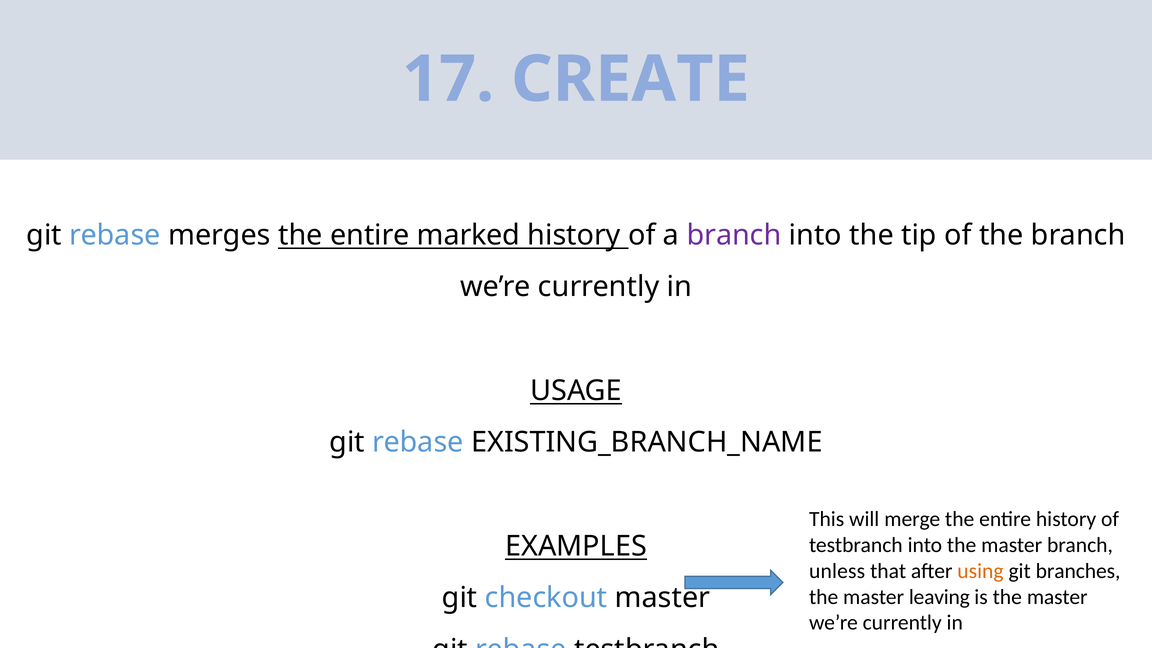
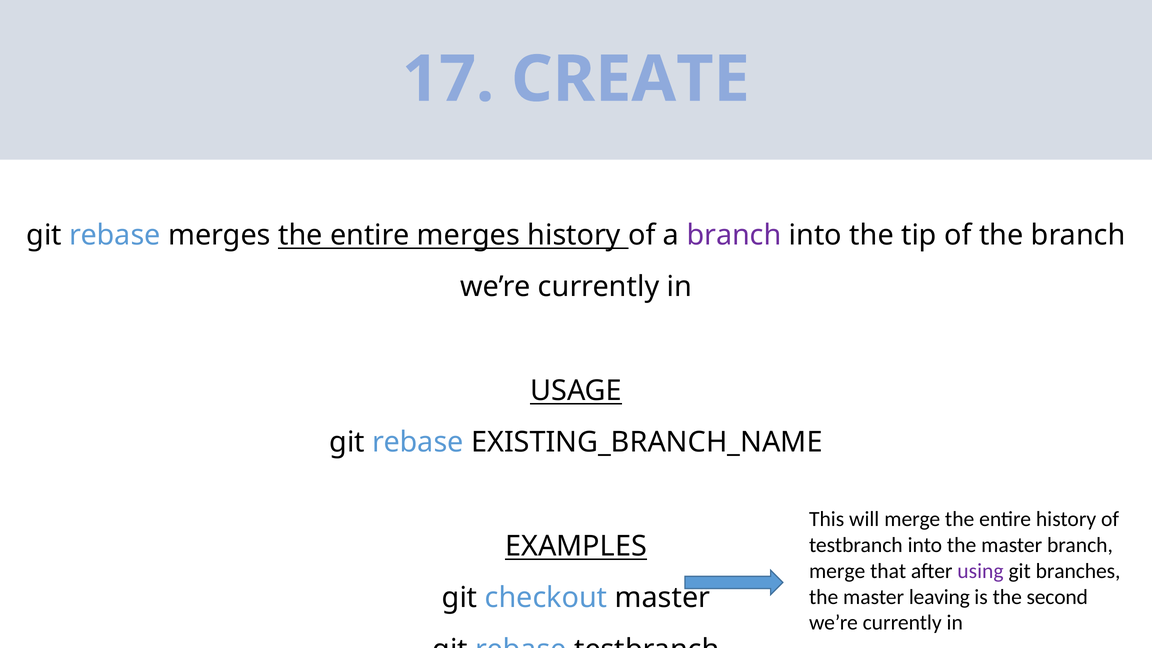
entire marked: marked -> merges
unless at (837, 571): unless -> merge
using colour: orange -> purple
is the master: master -> second
